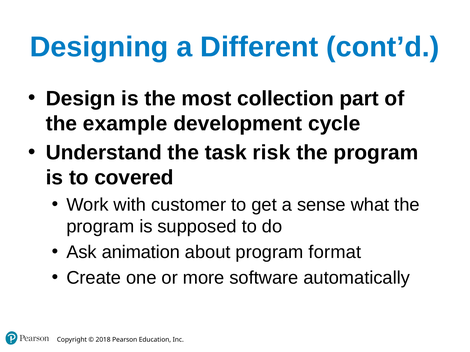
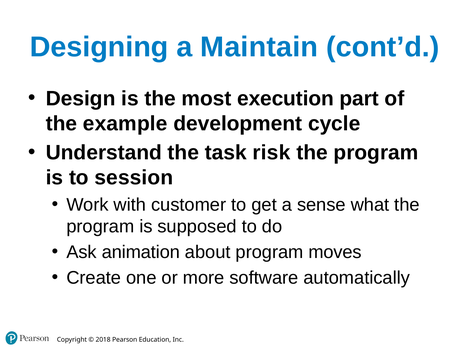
Different: Different -> Maintain
collection: collection -> execution
covered: covered -> session
format: format -> moves
